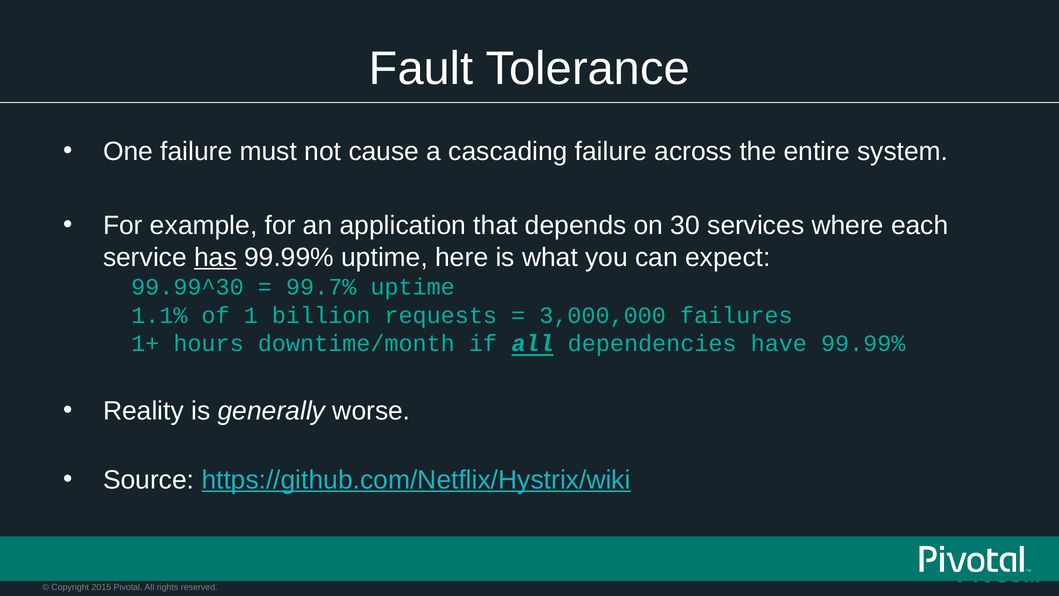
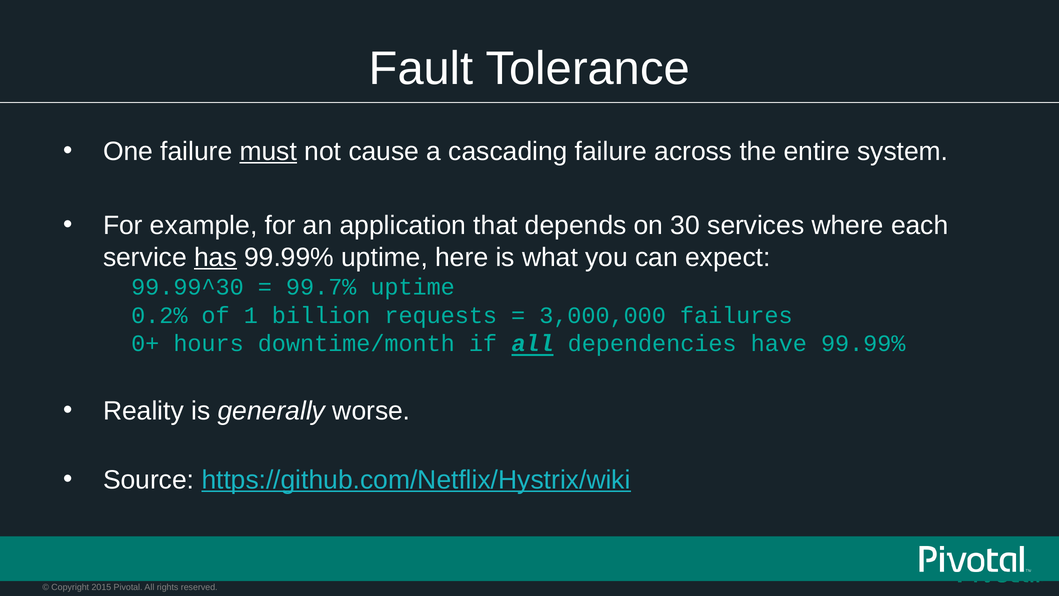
must underline: none -> present
1.1%: 1.1% -> 0.2%
1+: 1+ -> 0+
